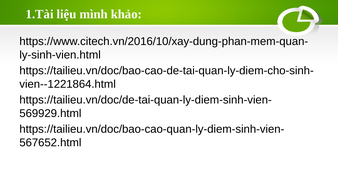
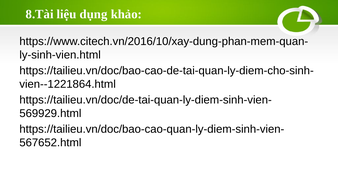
1.Tài: 1.Tài -> 8.Tài
mình: mình -> dụng
